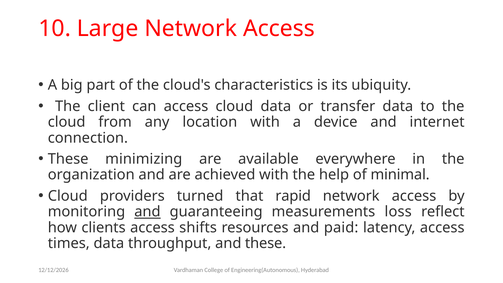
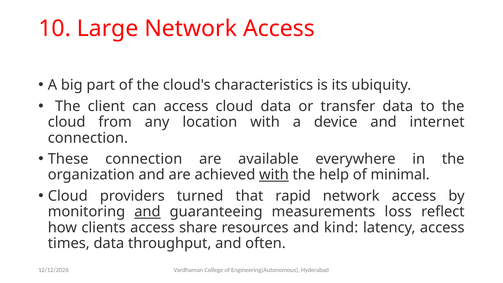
These minimizing: minimizing -> connection
with at (274, 175) underline: none -> present
shifts: shifts -> share
paid: paid -> kind
and these: these -> often
